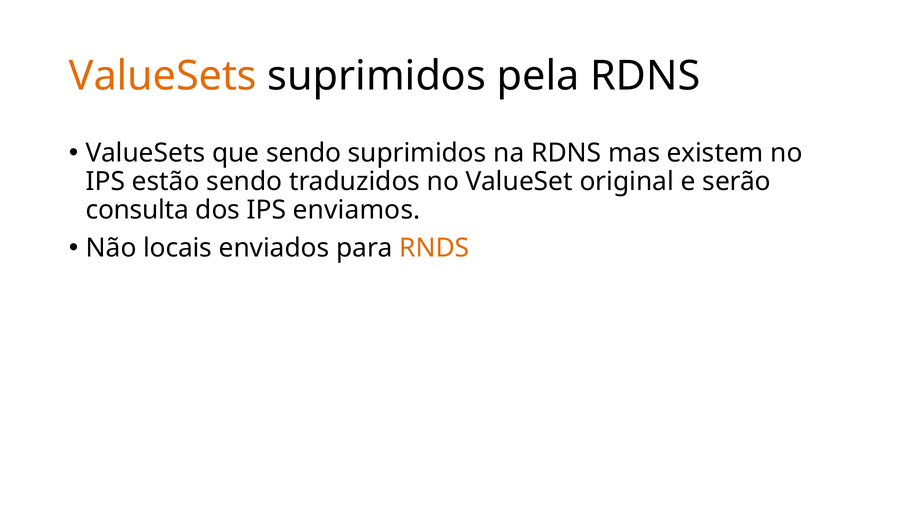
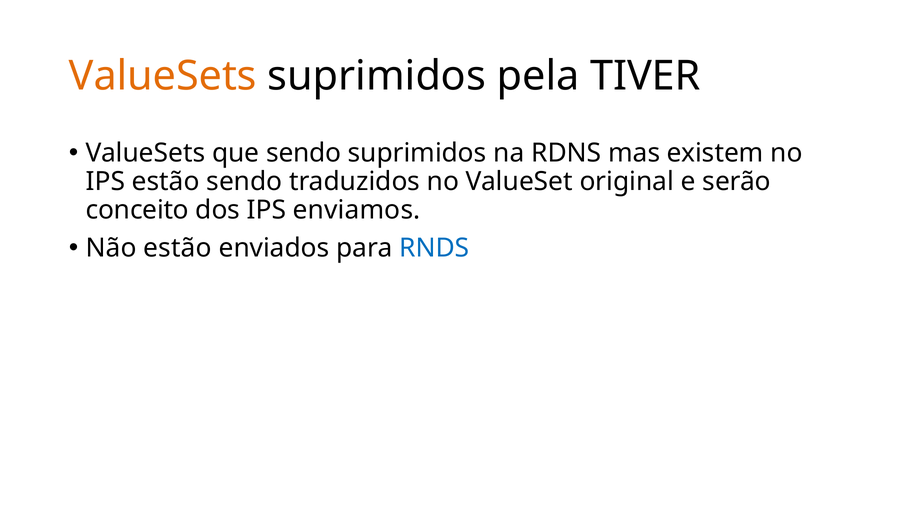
pela RDNS: RDNS -> TIVER
consulta: consulta -> conceito
Não locais: locais -> estão
RNDS colour: orange -> blue
